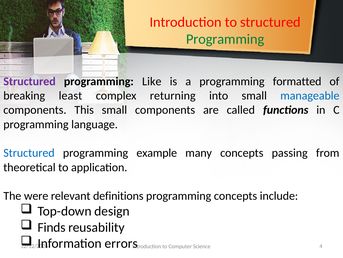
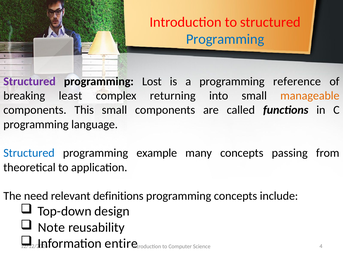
Programming at (225, 39) colour: green -> blue
Like: Like -> Lost
formatted: formatted -> reference
manageable colour: blue -> orange
were: were -> need
Finds: Finds -> Note
errors: errors -> entire
